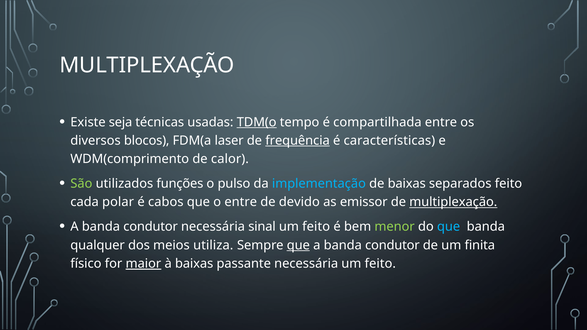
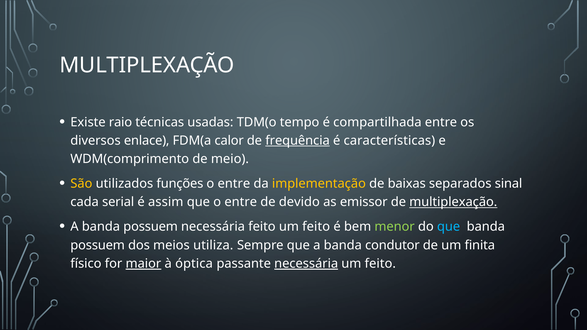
seja: seja -> raio
TDM(o underline: present -> none
blocos: blocos -> enlace
laser: laser -> calor
calor: calor -> meio
São colour: light green -> yellow
pulso at (234, 184): pulso -> entre
implementação colour: light blue -> yellow
separados feito: feito -> sinal
polar: polar -> serial
cabos: cabos -> assim
condutor at (151, 227): condutor -> possuem
necessária sinal: sinal -> feito
qualquer at (98, 245): qualquer -> possuem
que at (298, 245) underline: present -> none
à baixas: baixas -> óptica
necessária at (306, 264) underline: none -> present
